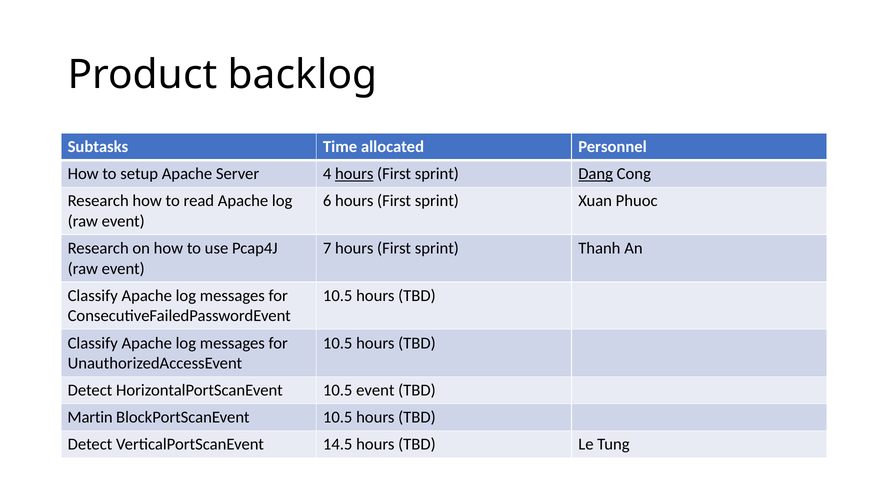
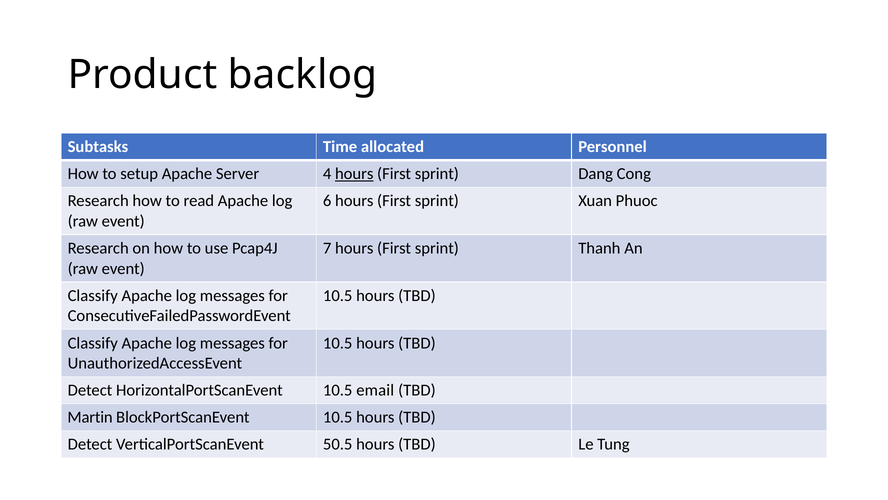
Dang underline: present -> none
10.5 event: event -> email
14.5: 14.5 -> 50.5
